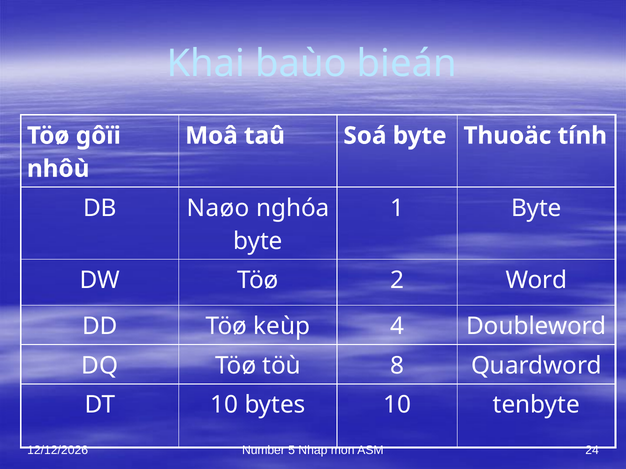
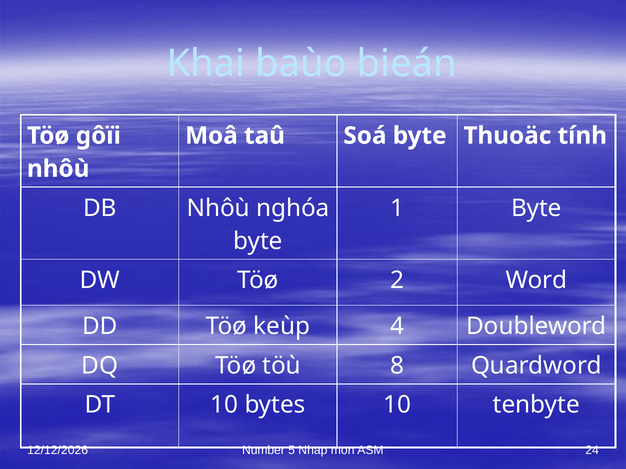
DB Naøo: Naøo -> Nhôù
